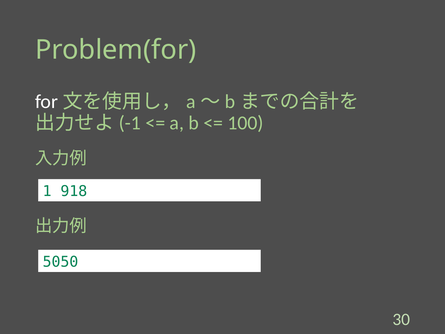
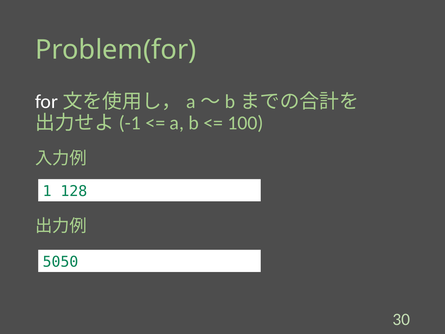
918: 918 -> 128
